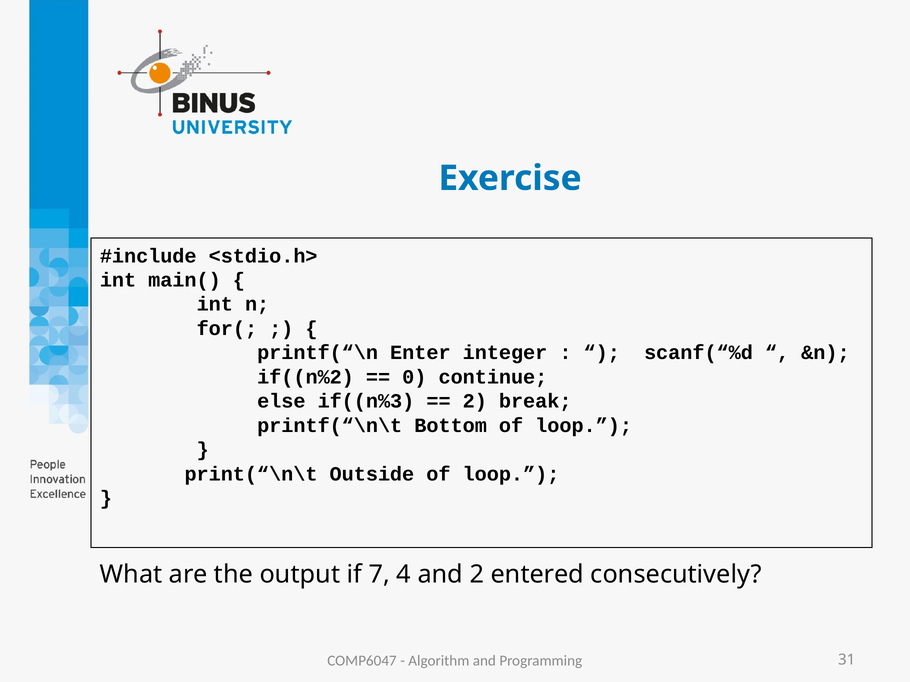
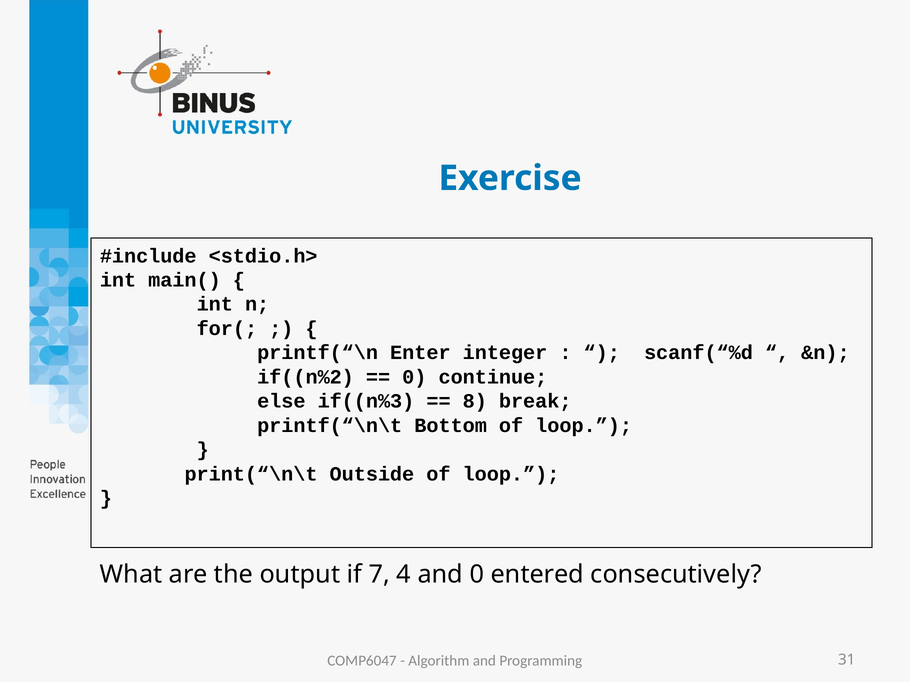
2 at (475, 402): 2 -> 8
and 2: 2 -> 0
